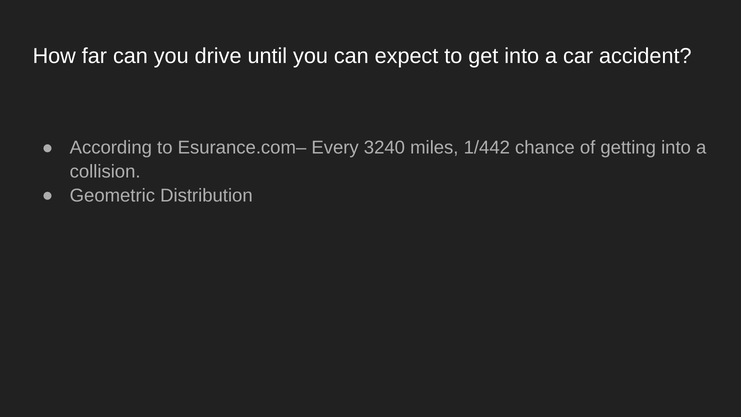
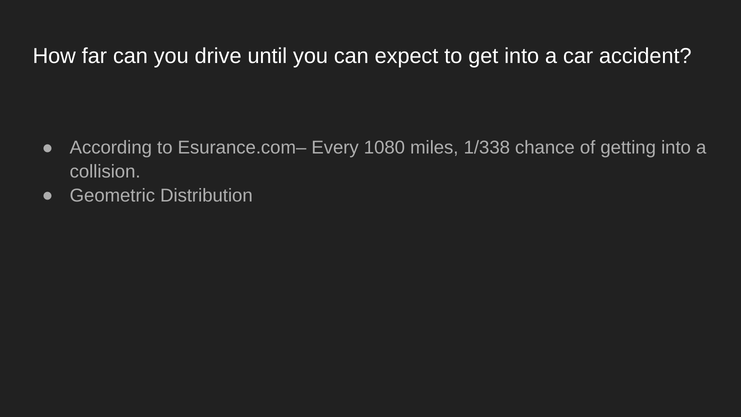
3240: 3240 -> 1080
1/442: 1/442 -> 1/338
